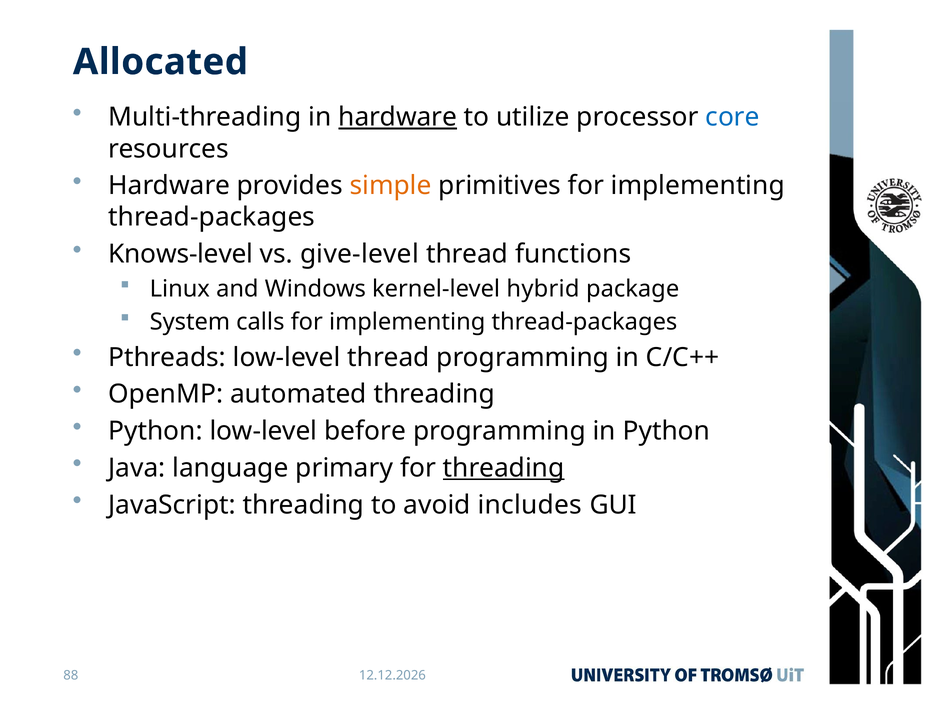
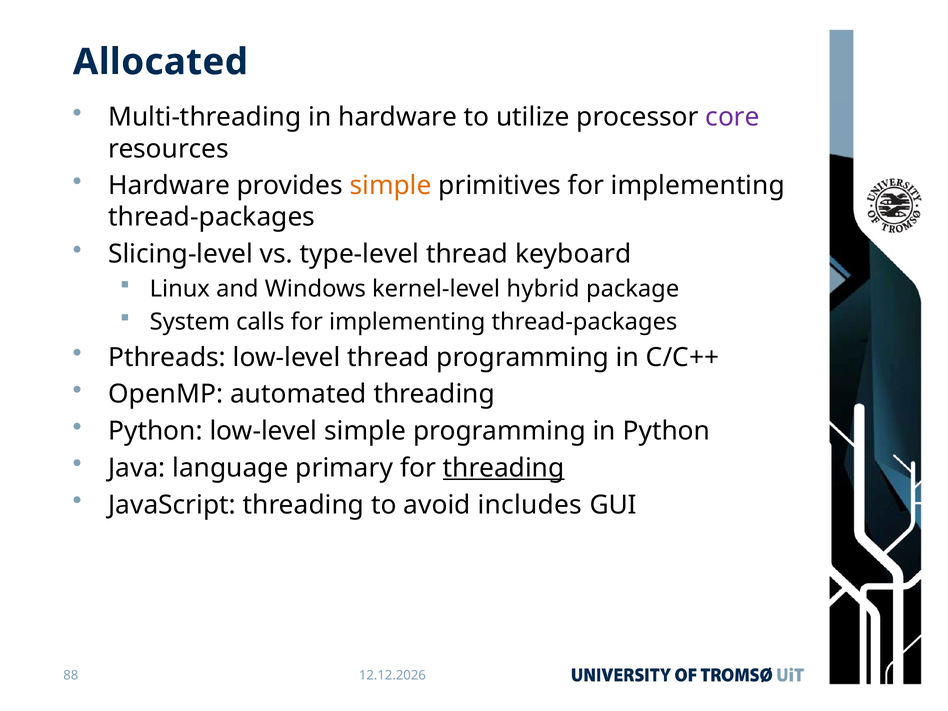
hardware at (398, 117) underline: present -> none
core colour: blue -> purple
Knows-level: Knows-level -> Slicing-level
give-level: give-level -> type-level
functions: functions -> keyboard
low-level before: before -> simple
